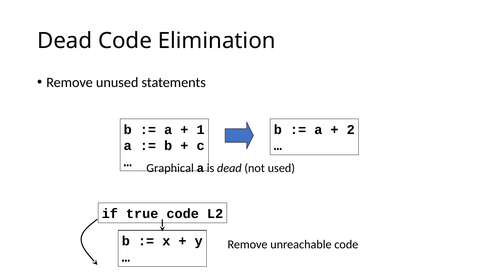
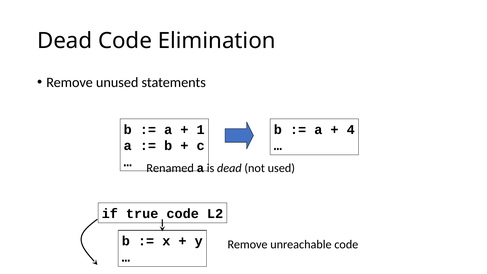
2: 2 -> 4
Graphical: Graphical -> Renamed
